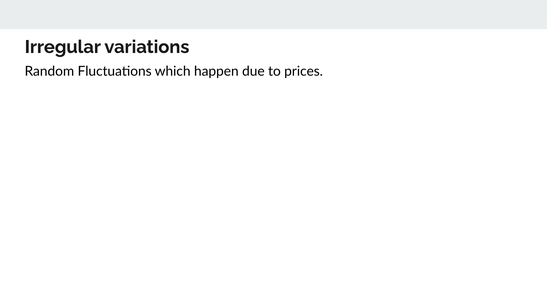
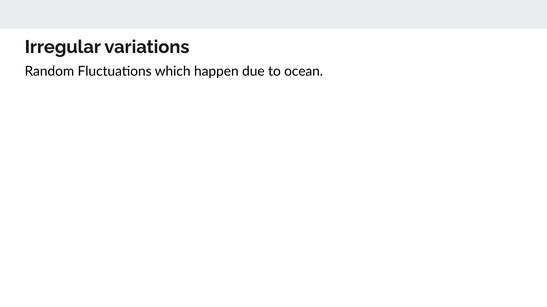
prices: prices -> ocean
